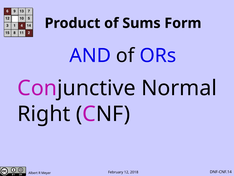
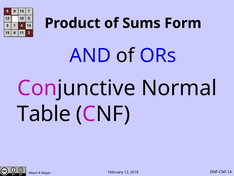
Right: Right -> Table
